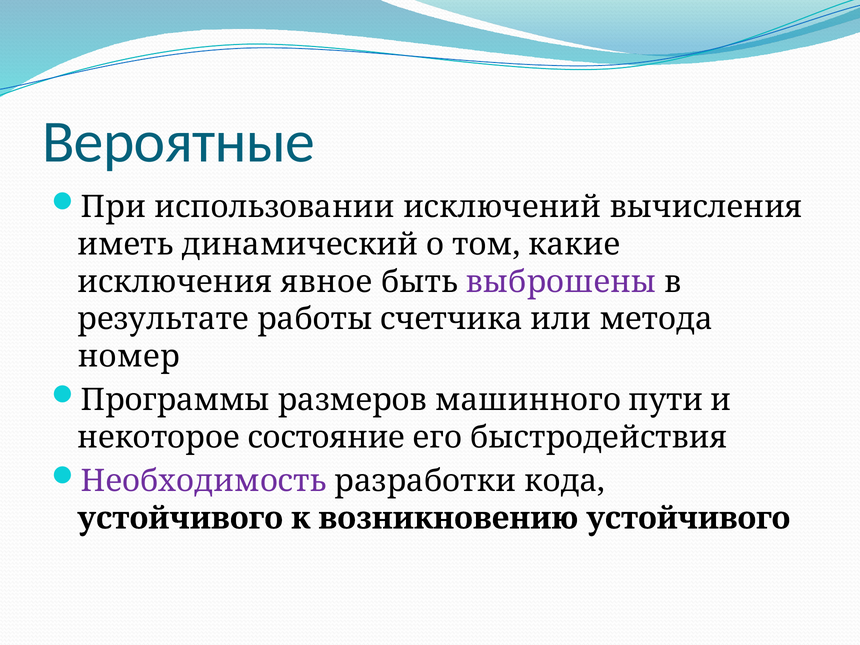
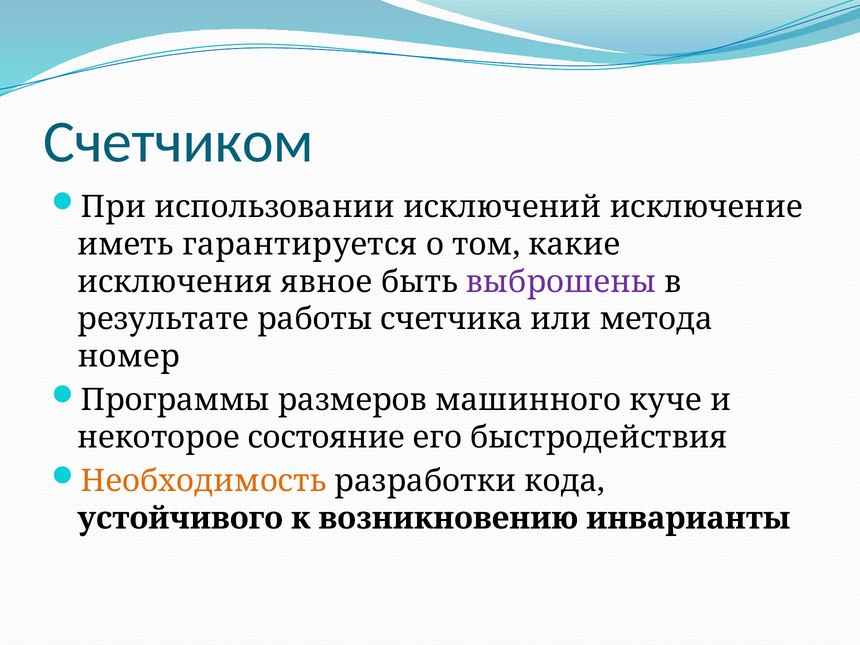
Вероятные: Вероятные -> Счетчиком
вычисления: вычисления -> исключение
динамический: динамический -> гарантируется
пути: пути -> куче
Необходимость colour: purple -> orange
возникновению устойчивого: устойчивого -> инварианты
